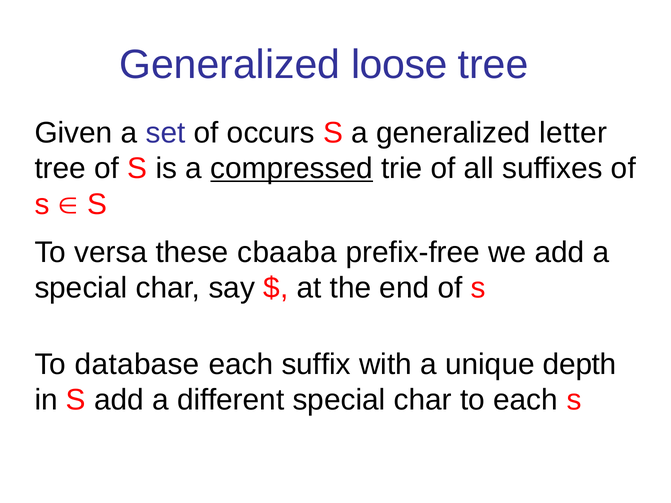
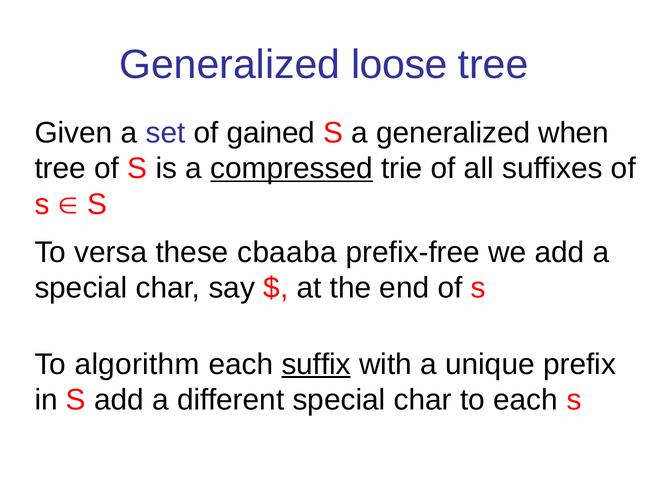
occurs: occurs -> gained
letter: letter -> when
database: database -> algorithm
suffix underline: none -> present
depth: depth -> prefix
